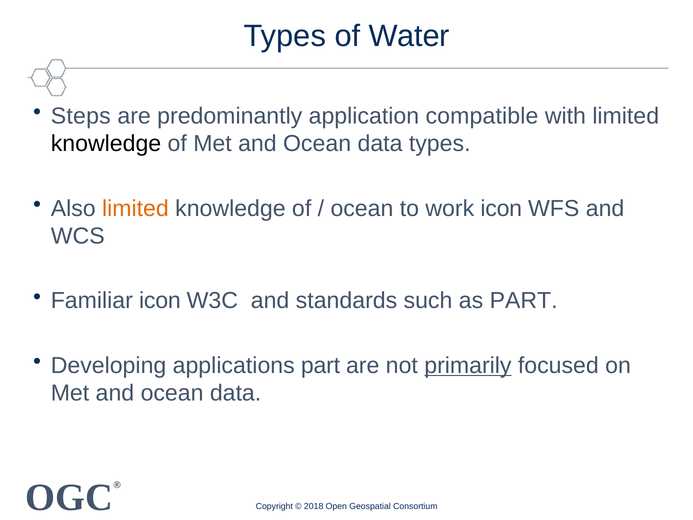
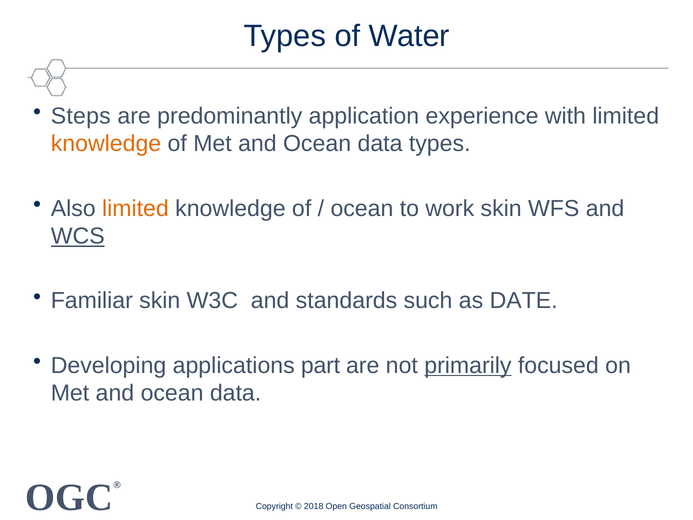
compatible: compatible -> experience
knowledge at (106, 144) colour: black -> orange
work icon: icon -> skin
WCS underline: none -> present
Familiar icon: icon -> skin
as PART: PART -> DATE
